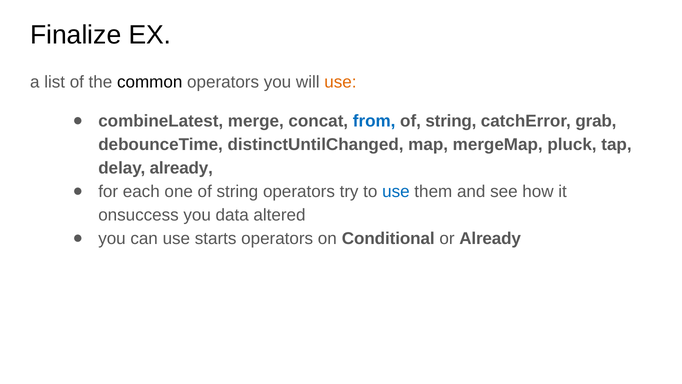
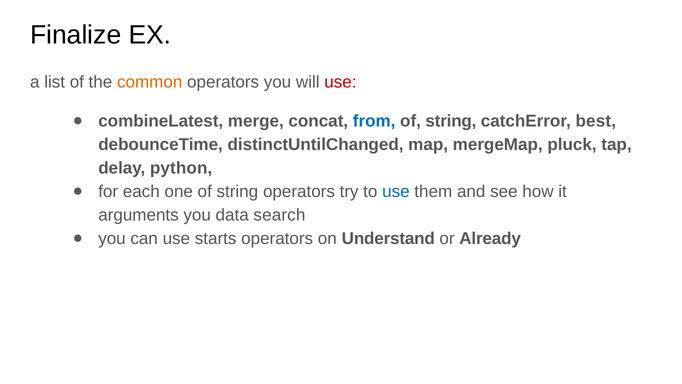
common colour: black -> orange
use at (340, 82) colour: orange -> red
grab: grab -> best
delay already: already -> python
onsuccess: onsuccess -> arguments
altered: altered -> search
Conditional: Conditional -> Understand
